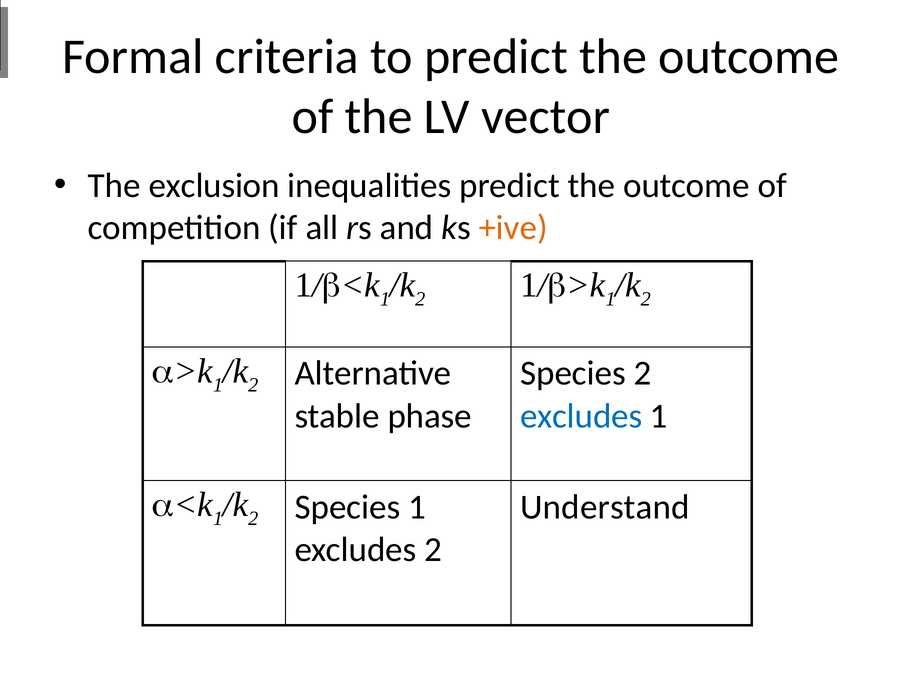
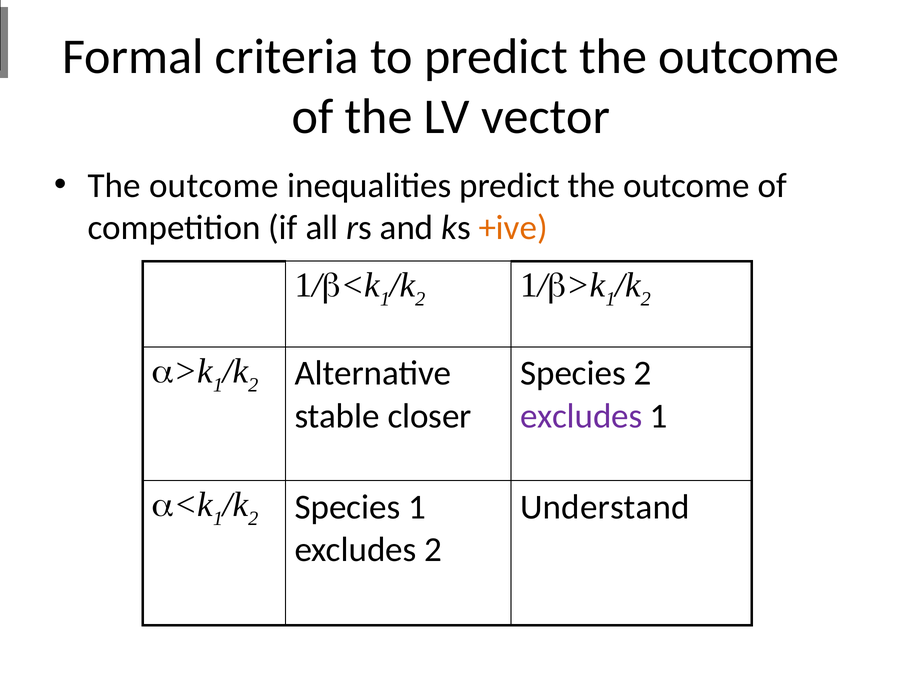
exclusion at (214, 186): exclusion -> outcome
phase: phase -> closer
excludes at (581, 416) colour: blue -> purple
